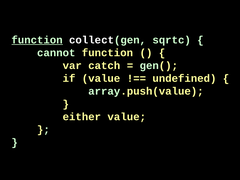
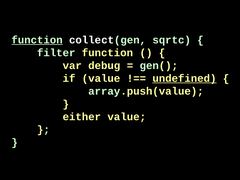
cannot: cannot -> filter
catch: catch -> debug
undefined underline: none -> present
